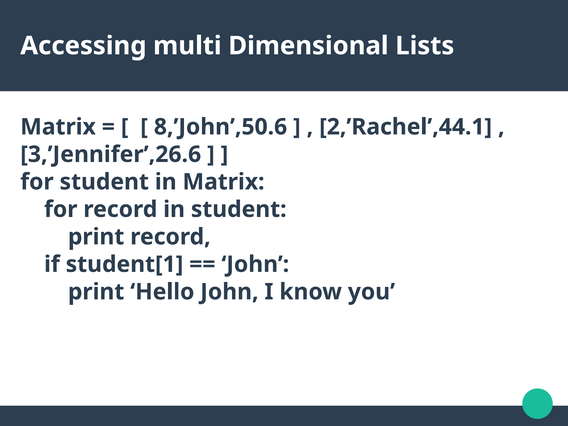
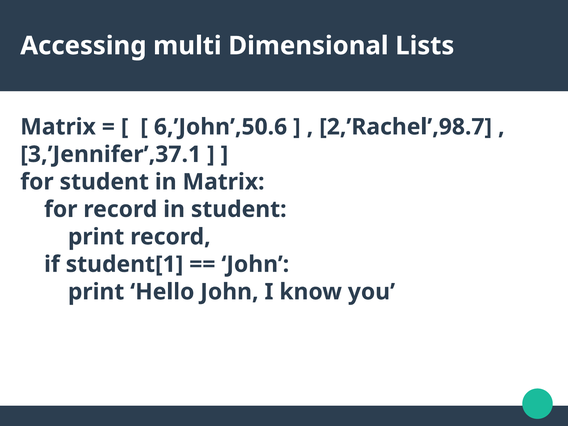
8,’John’,50.6: 8,’John’,50.6 -> 6,’John’,50.6
2,’Rachel’,44.1: 2,’Rachel’,44.1 -> 2,’Rachel’,98.7
3,’Jennifer’,26.6: 3,’Jennifer’,26.6 -> 3,’Jennifer’,37.1
